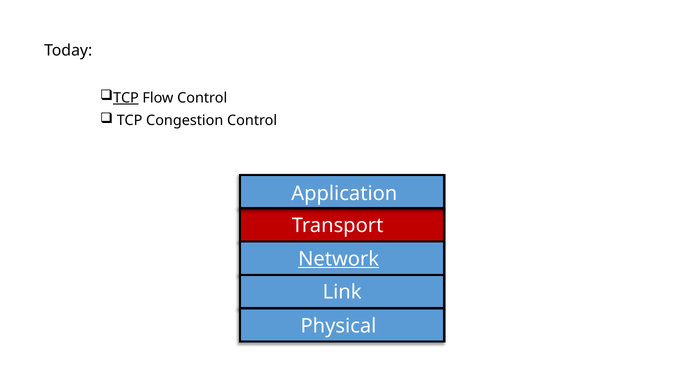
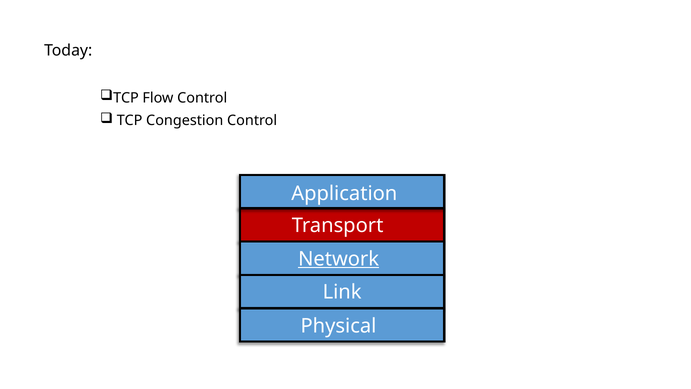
TCP at (126, 98) underline: present -> none
